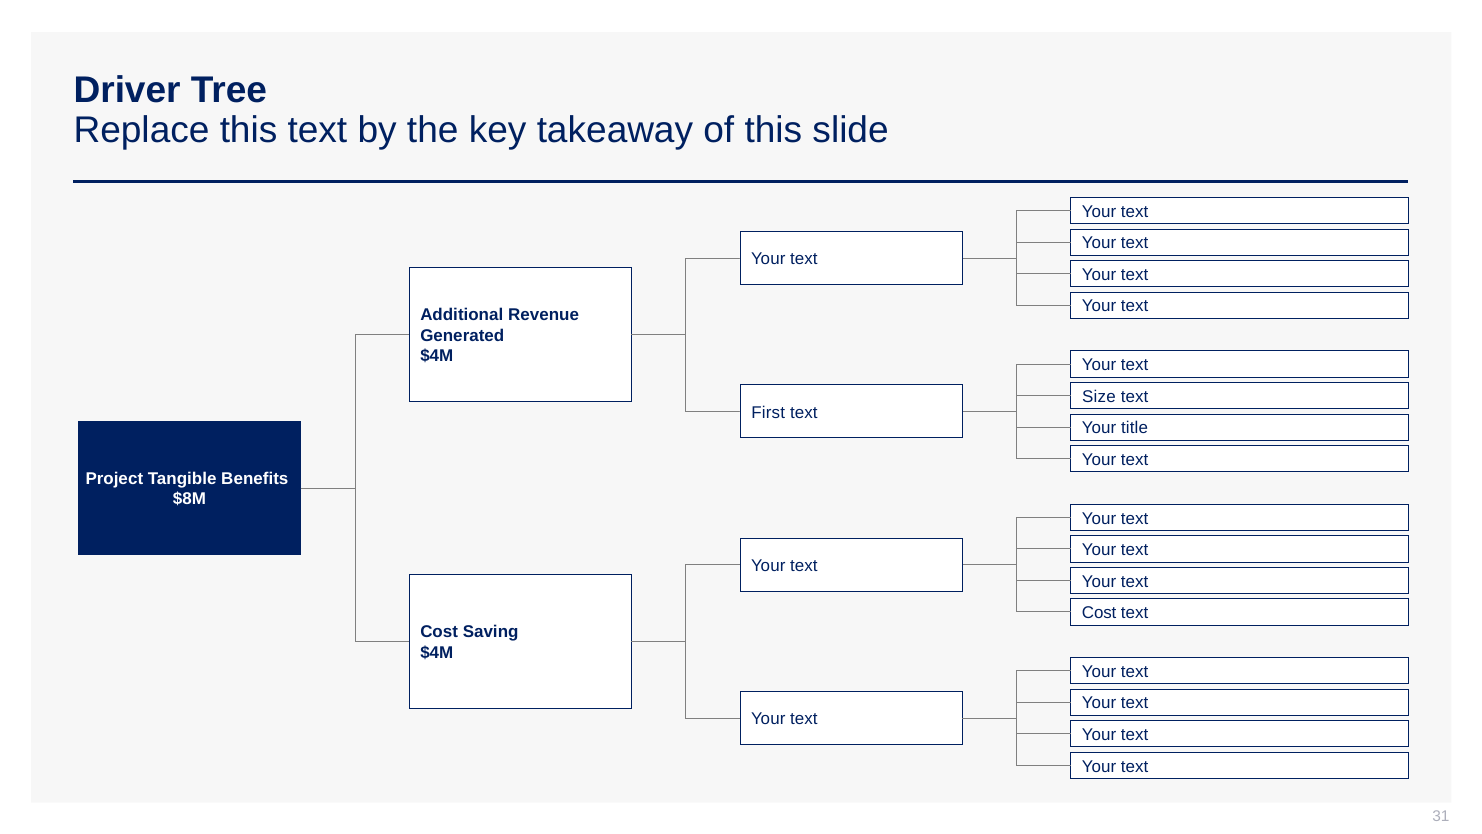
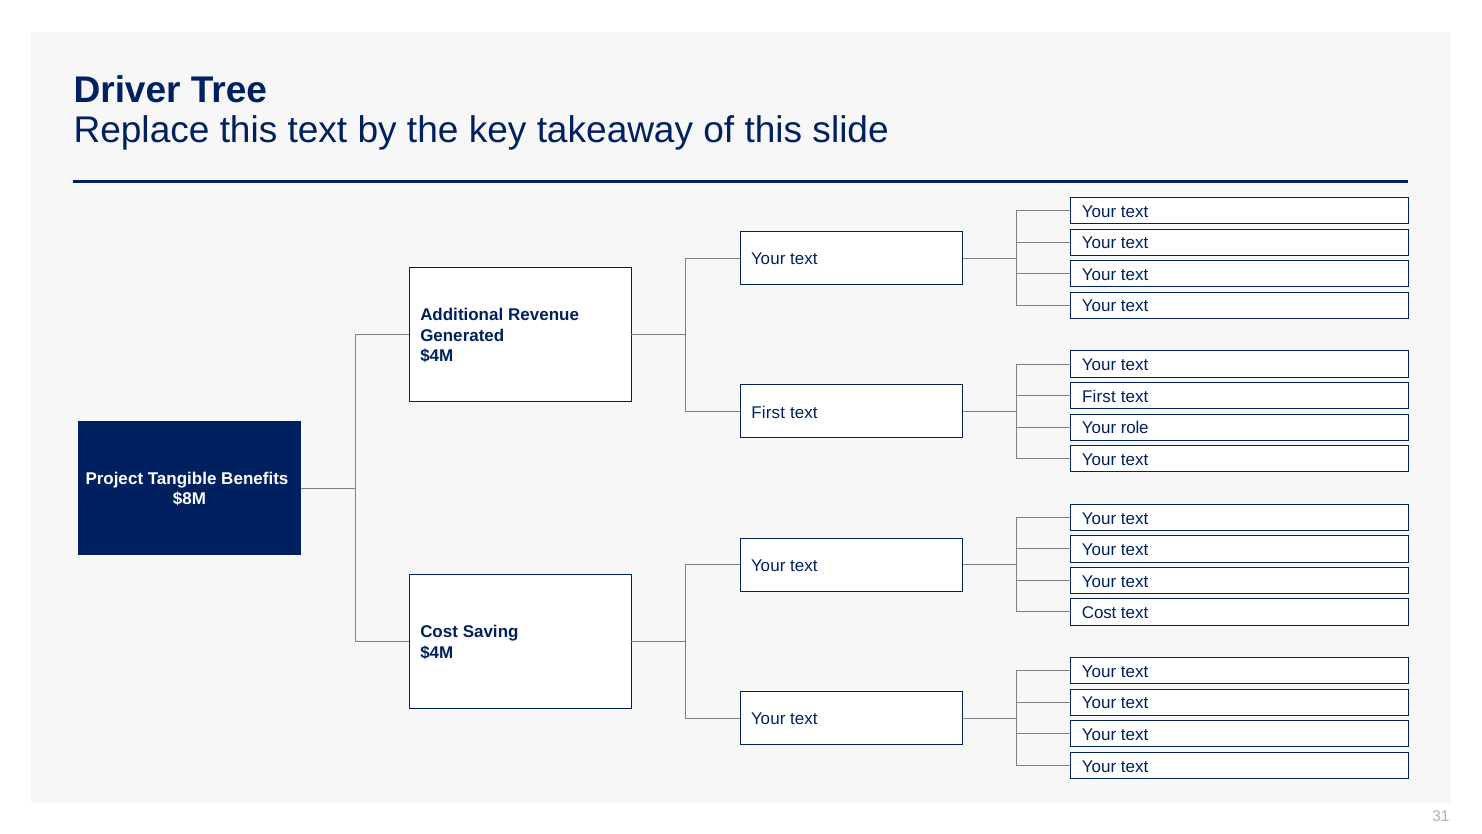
Size at (1099, 397): Size -> First
title: title -> role
